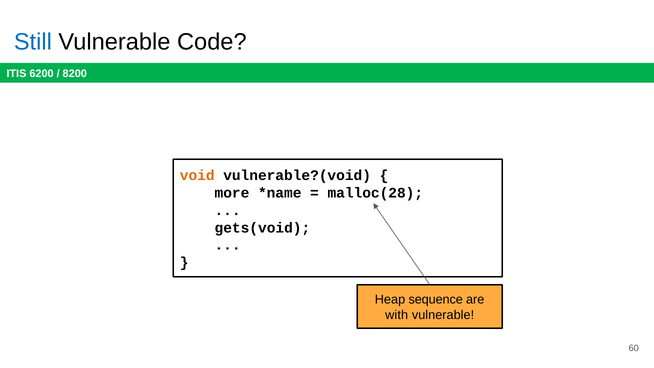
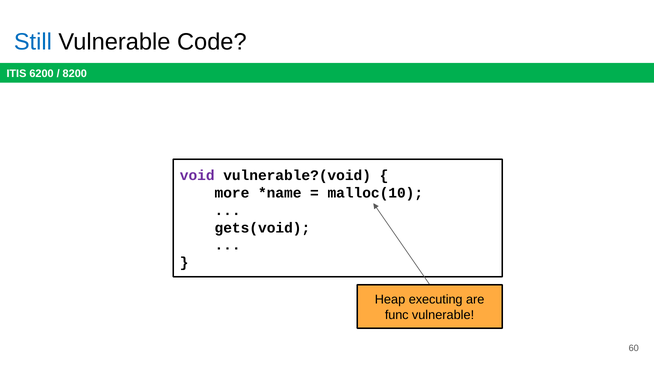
void colour: orange -> purple
malloc(28: malloc(28 -> malloc(10
sequence: sequence -> executing
with: with -> func
